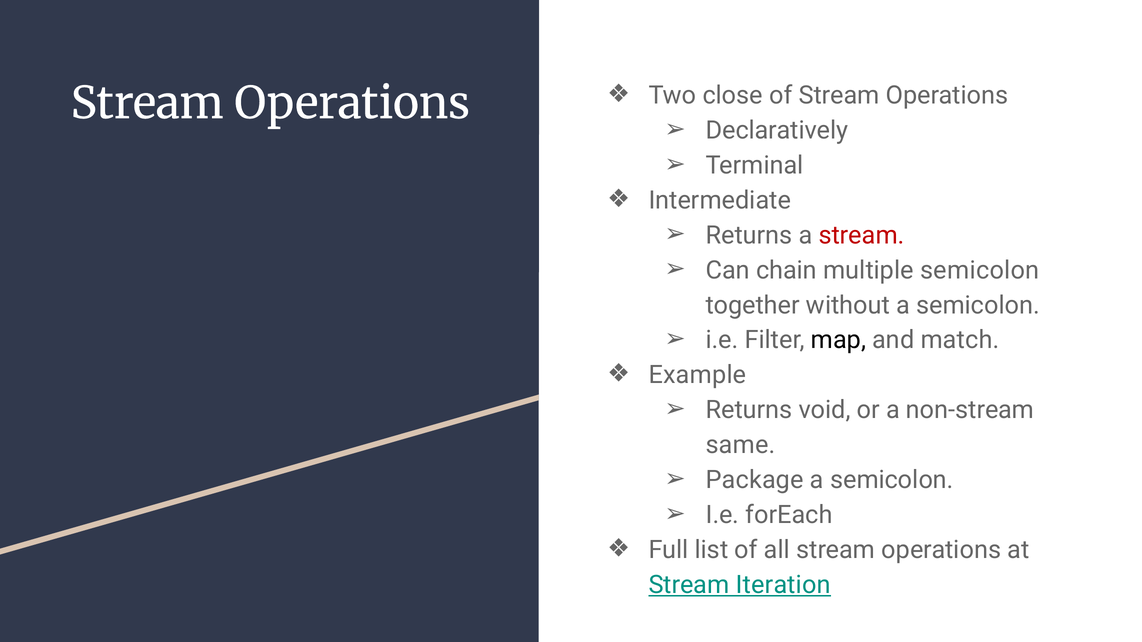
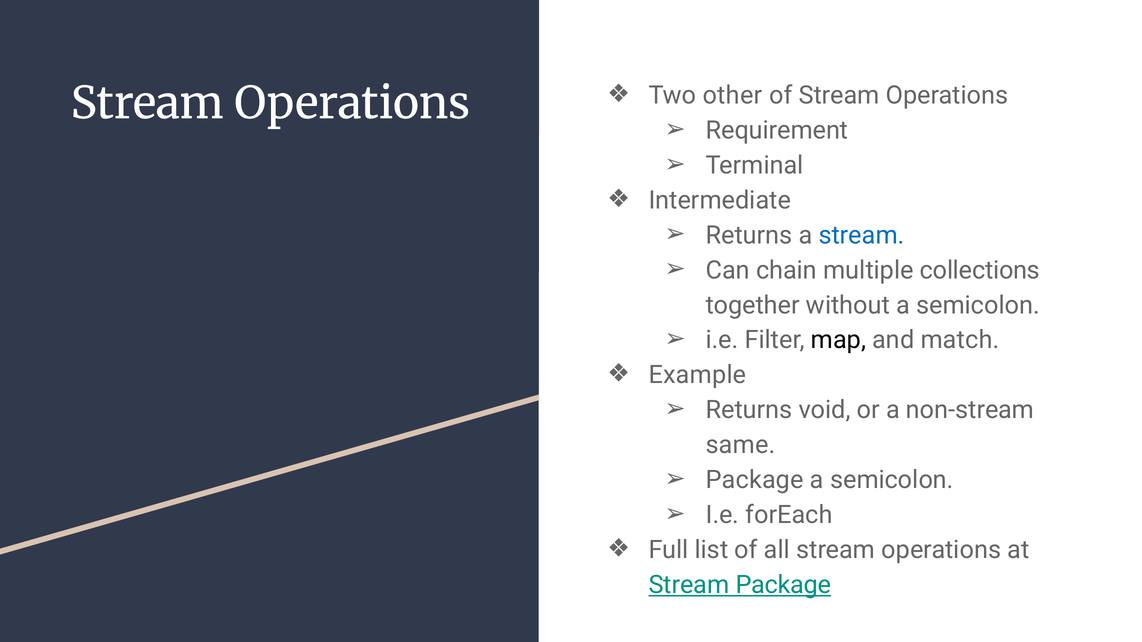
close: close -> other
Declaratively: Declaratively -> Requirement
stream at (861, 235) colour: red -> blue
multiple semicolon: semicolon -> collections
Stream Iteration: Iteration -> Package
